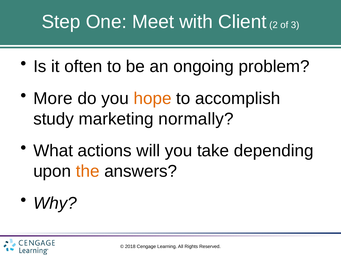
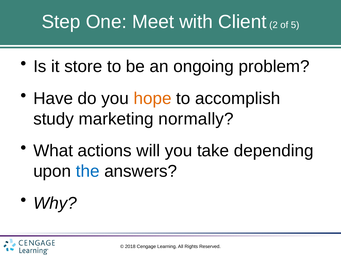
3: 3 -> 5
often: often -> store
More: More -> Have
the colour: orange -> blue
